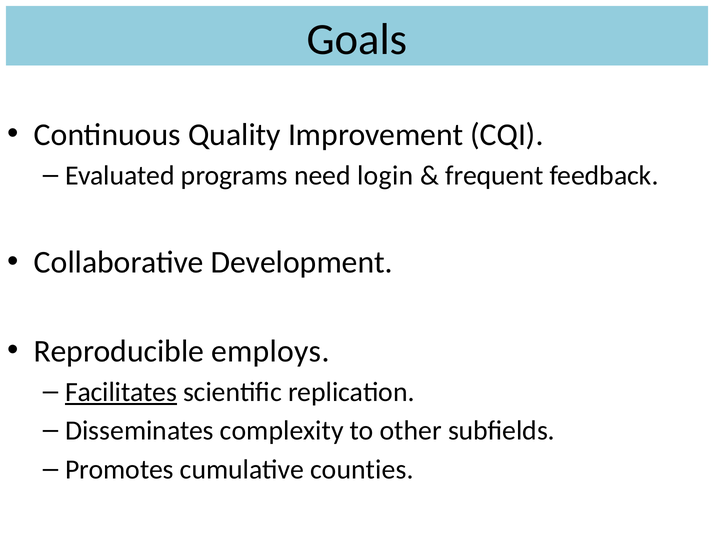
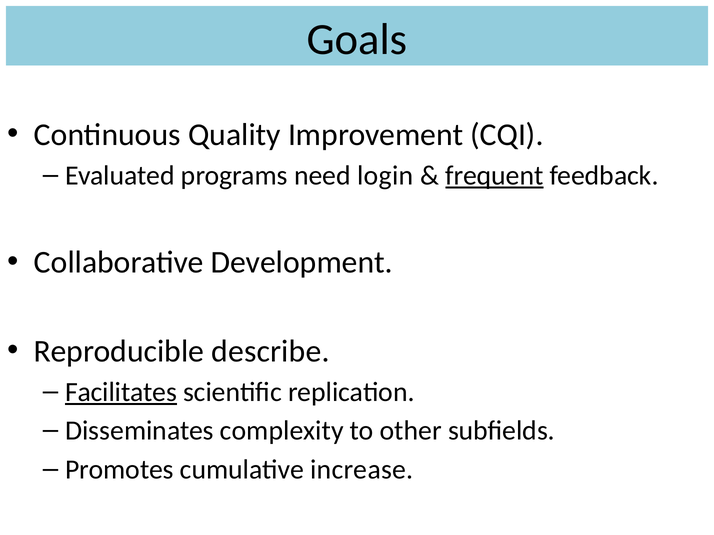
frequent underline: none -> present
employs: employs -> describe
counties: counties -> increase
